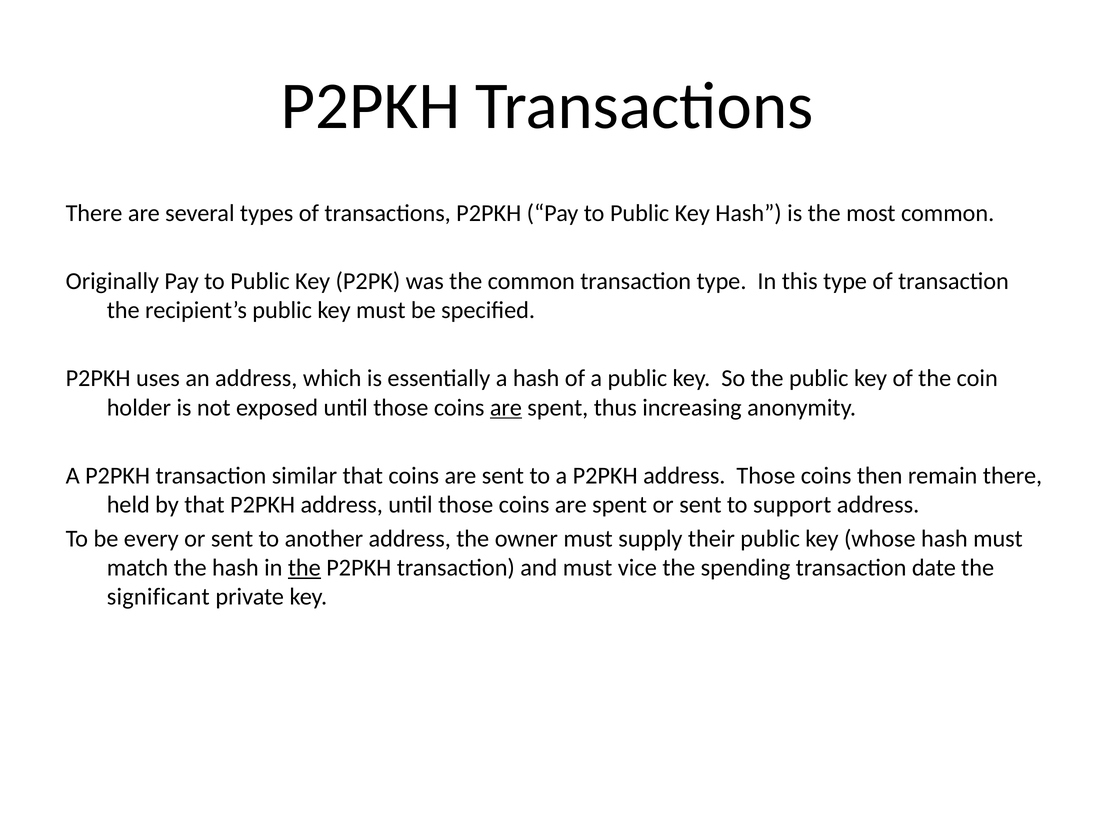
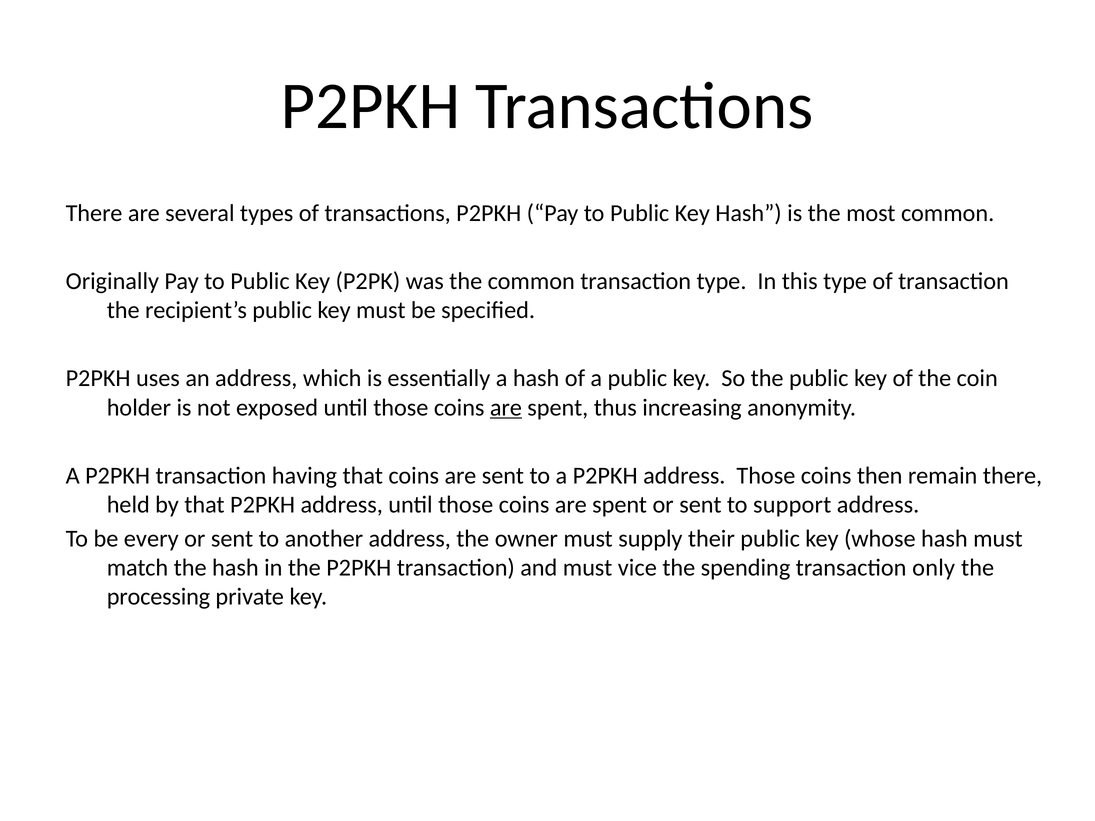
similar: similar -> having
the at (304, 568) underline: present -> none
date: date -> only
significant: significant -> processing
